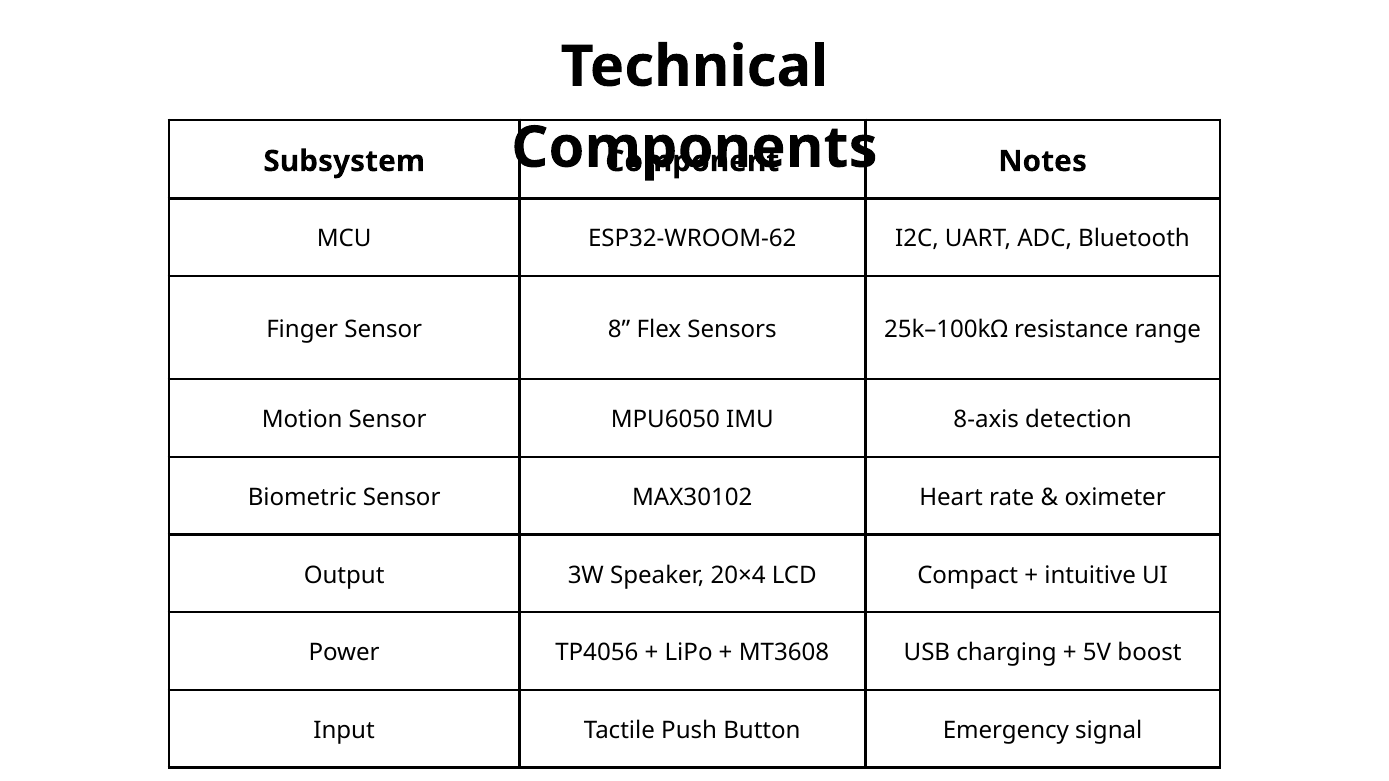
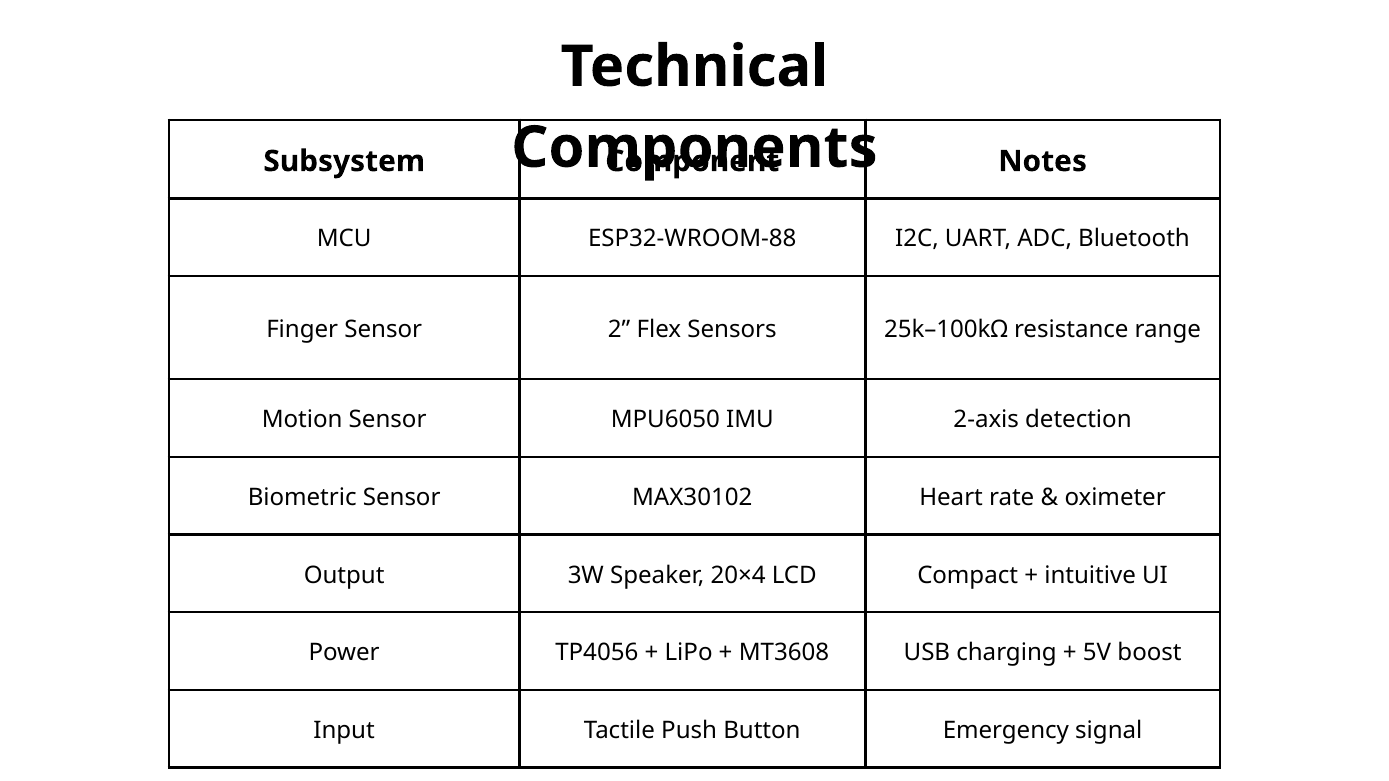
ESP32-WROOM-62: ESP32-WROOM-62 -> ESP32-WROOM-88
8: 8 -> 2
8-axis: 8-axis -> 2-axis
